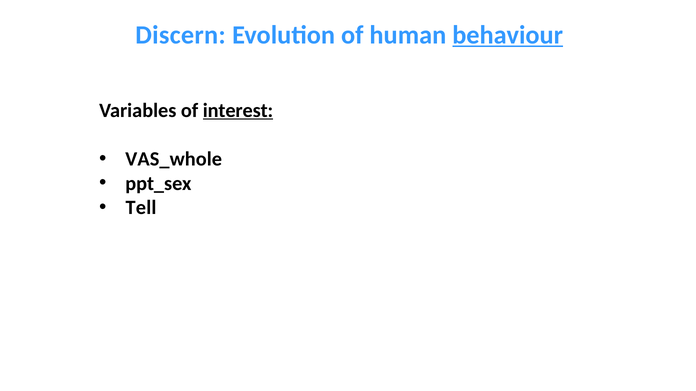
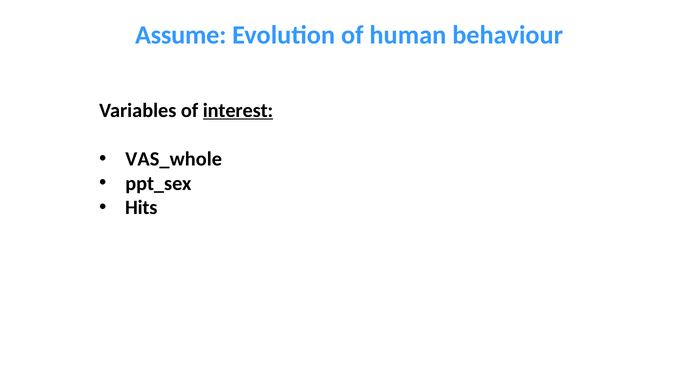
Discern: Discern -> Assume
behaviour underline: present -> none
Tell: Tell -> Hits
